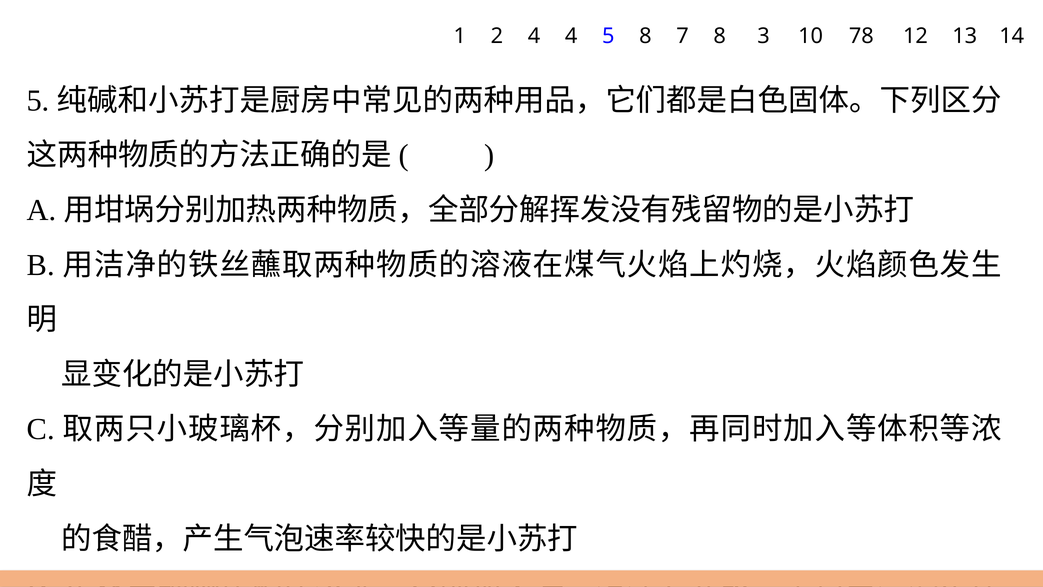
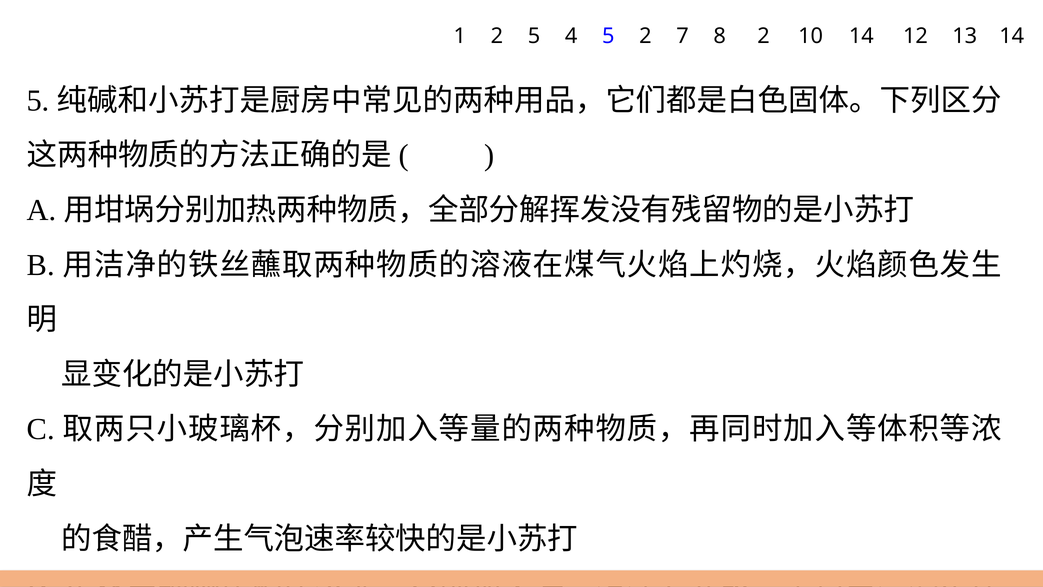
2 4: 4 -> 5
5 8: 8 -> 2
8 3: 3 -> 2
10 78: 78 -> 14
